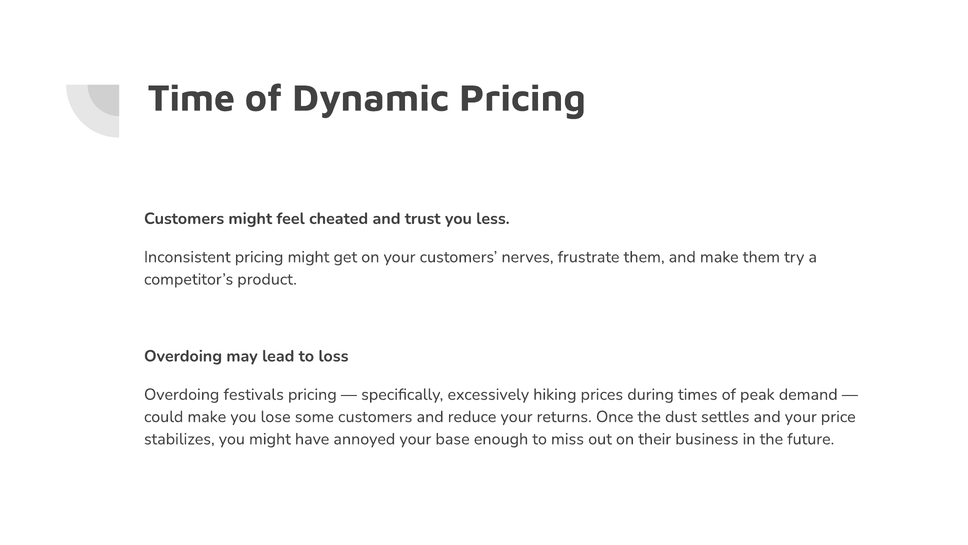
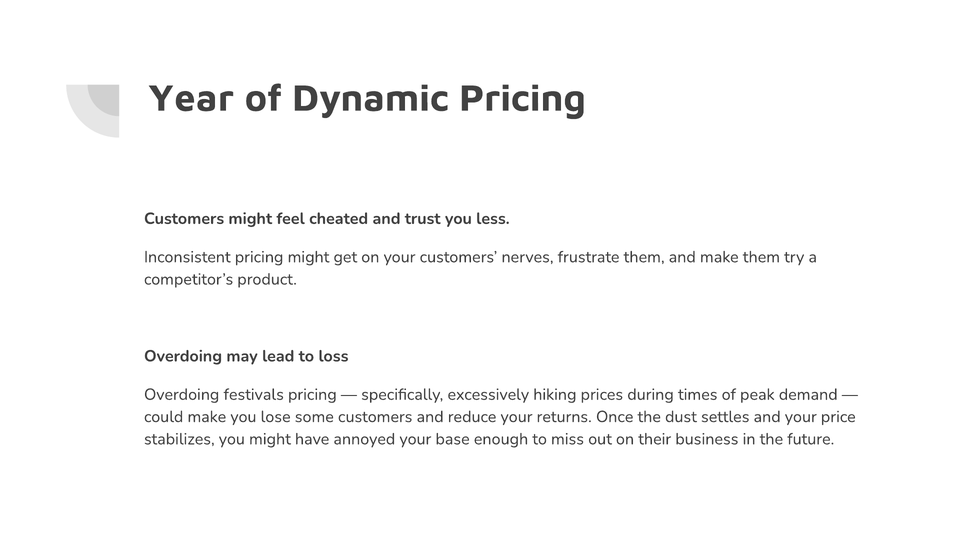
Time: Time -> Year
